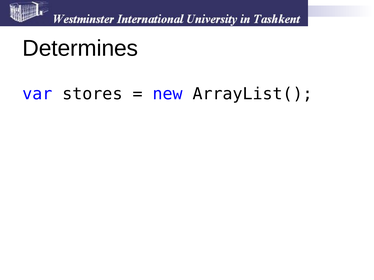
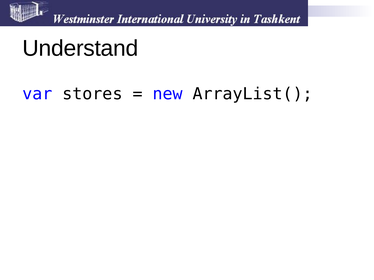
Determines: Determines -> Understand
